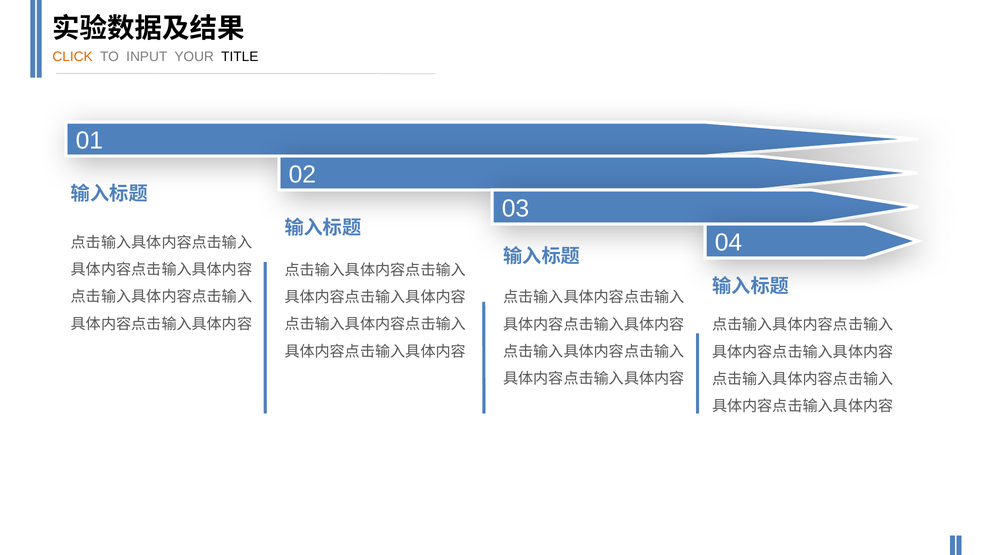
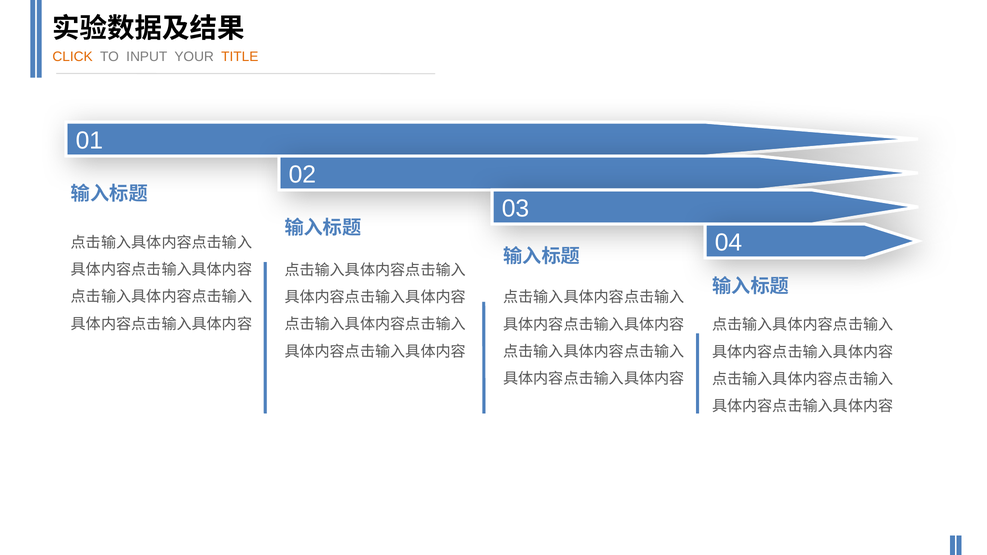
TITLE colour: black -> orange
